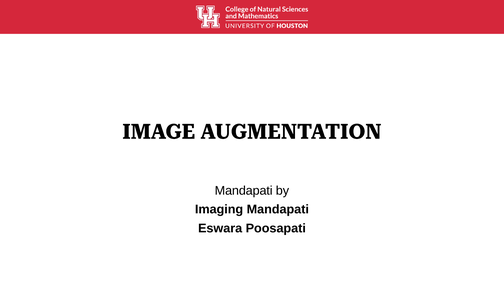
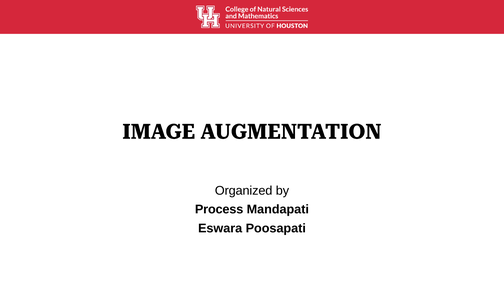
Mandapati at (244, 191): Mandapati -> Organized
Imaging: Imaging -> Process
